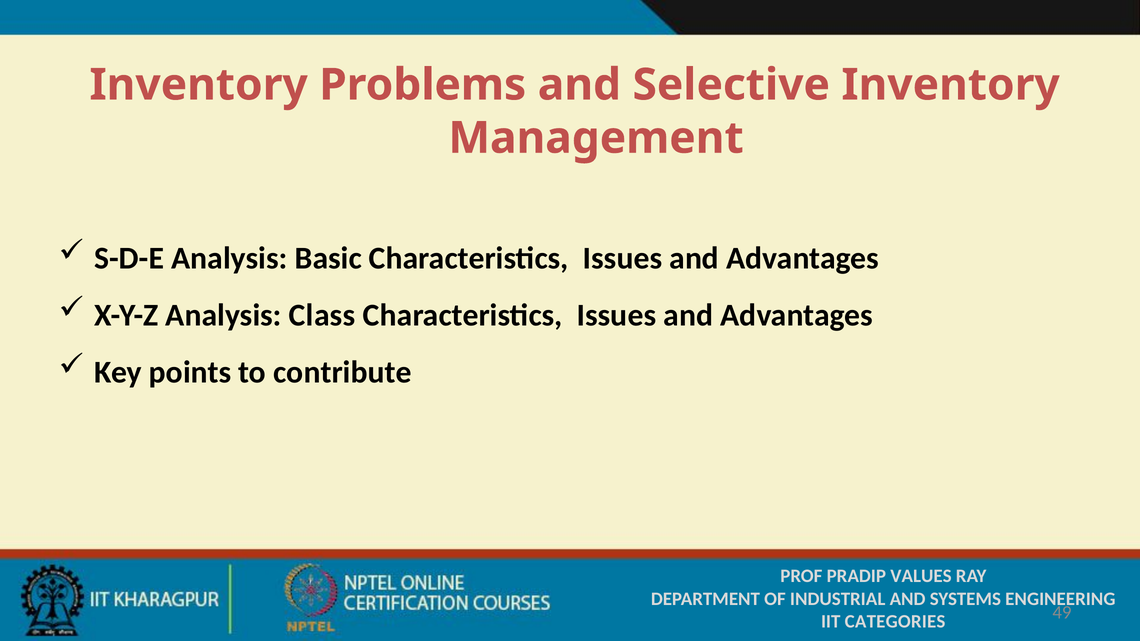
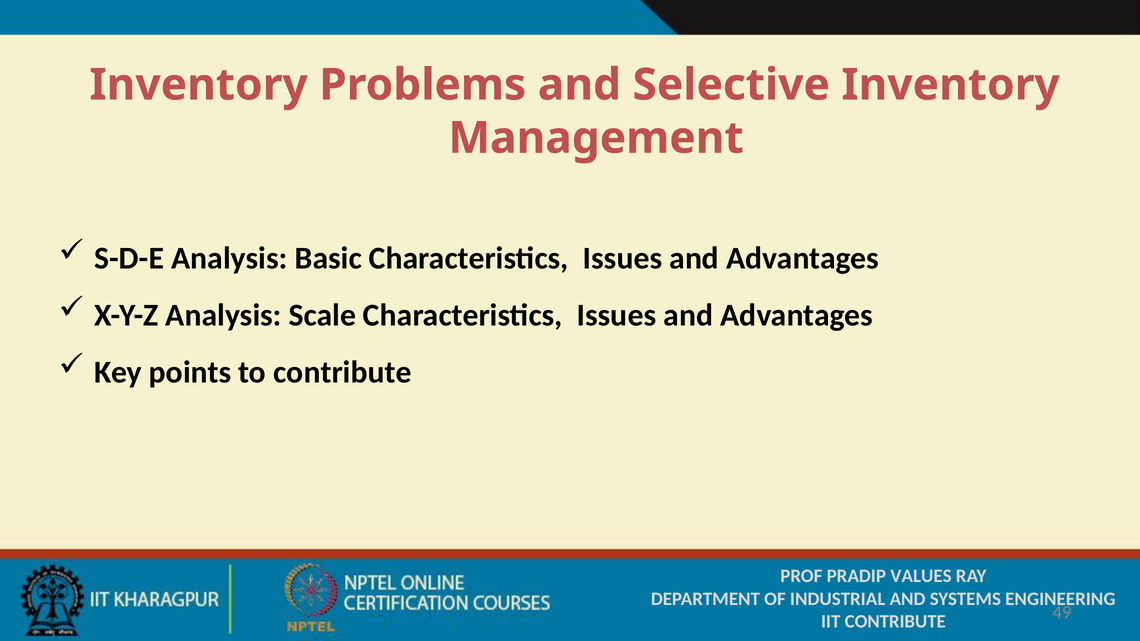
Class: Class -> Scale
IIT CATEGORIES: CATEGORIES -> CONTRIBUTE
